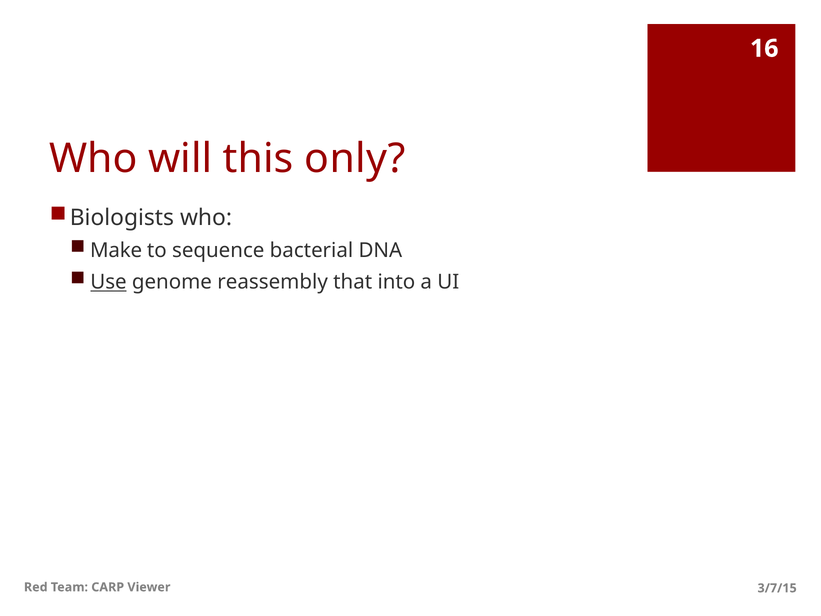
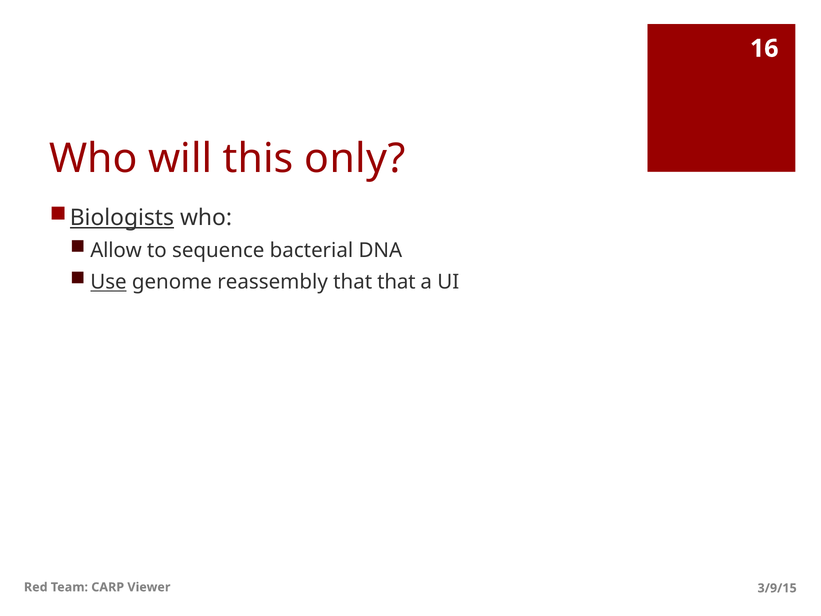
Biologists underline: none -> present
Make: Make -> Allow
that into: into -> that
3/7/15: 3/7/15 -> 3/9/15
